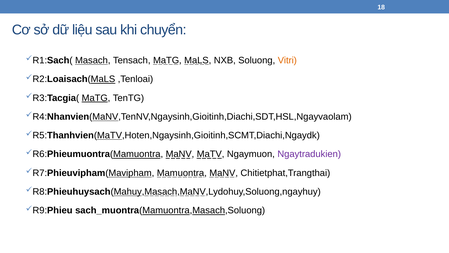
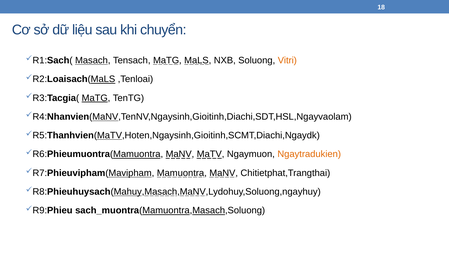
Ngaytradukien colour: purple -> orange
